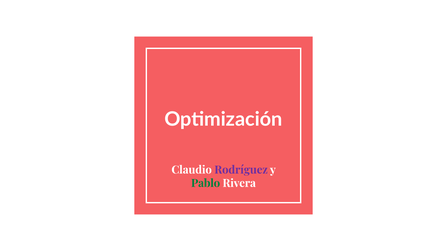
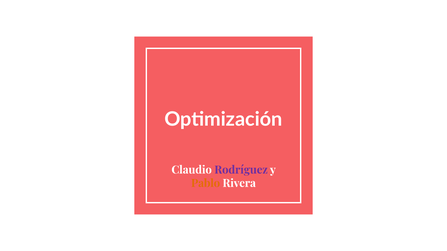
Pablo colour: green -> orange
